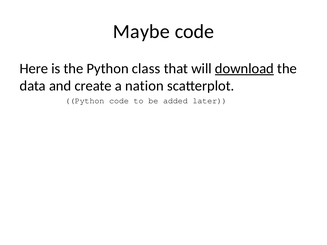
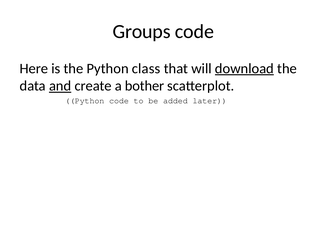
Maybe: Maybe -> Groups
and underline: none -> present
nation: nation -> bother
